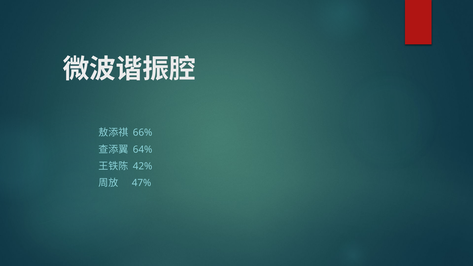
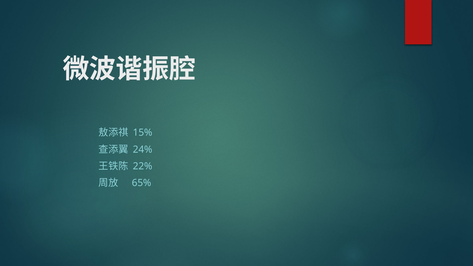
66%: 66% -> 15%
64%: 64% -> 24%
42%: 42% -> 22%
47%: 47% -> 65%
